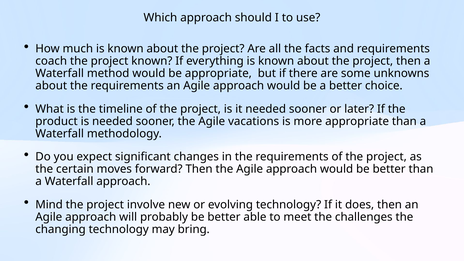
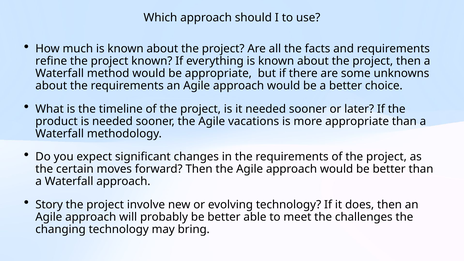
coach: coach -> refine
Mind: Mind -> Story
